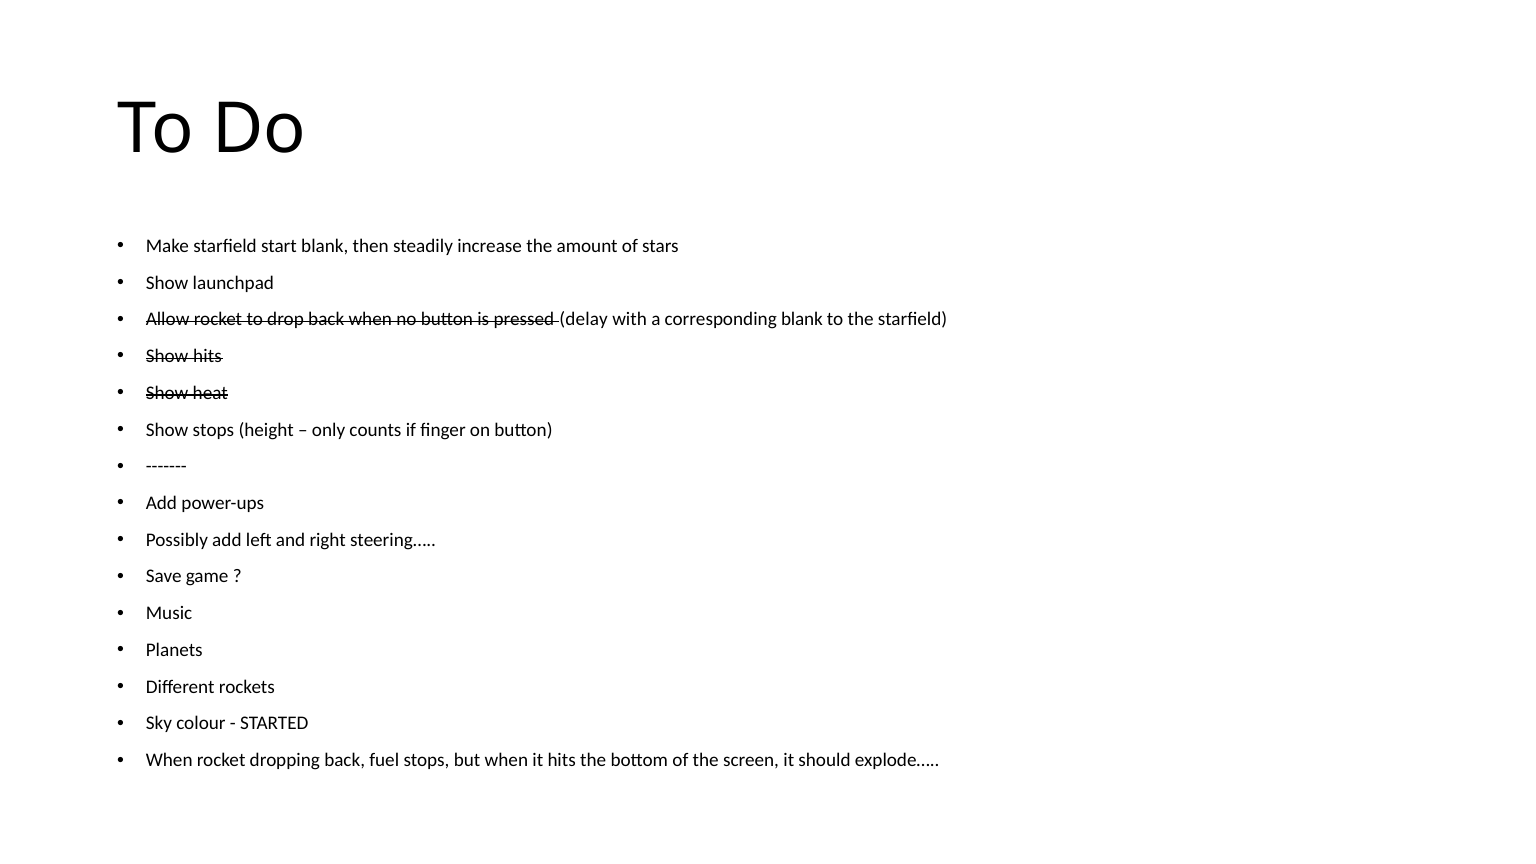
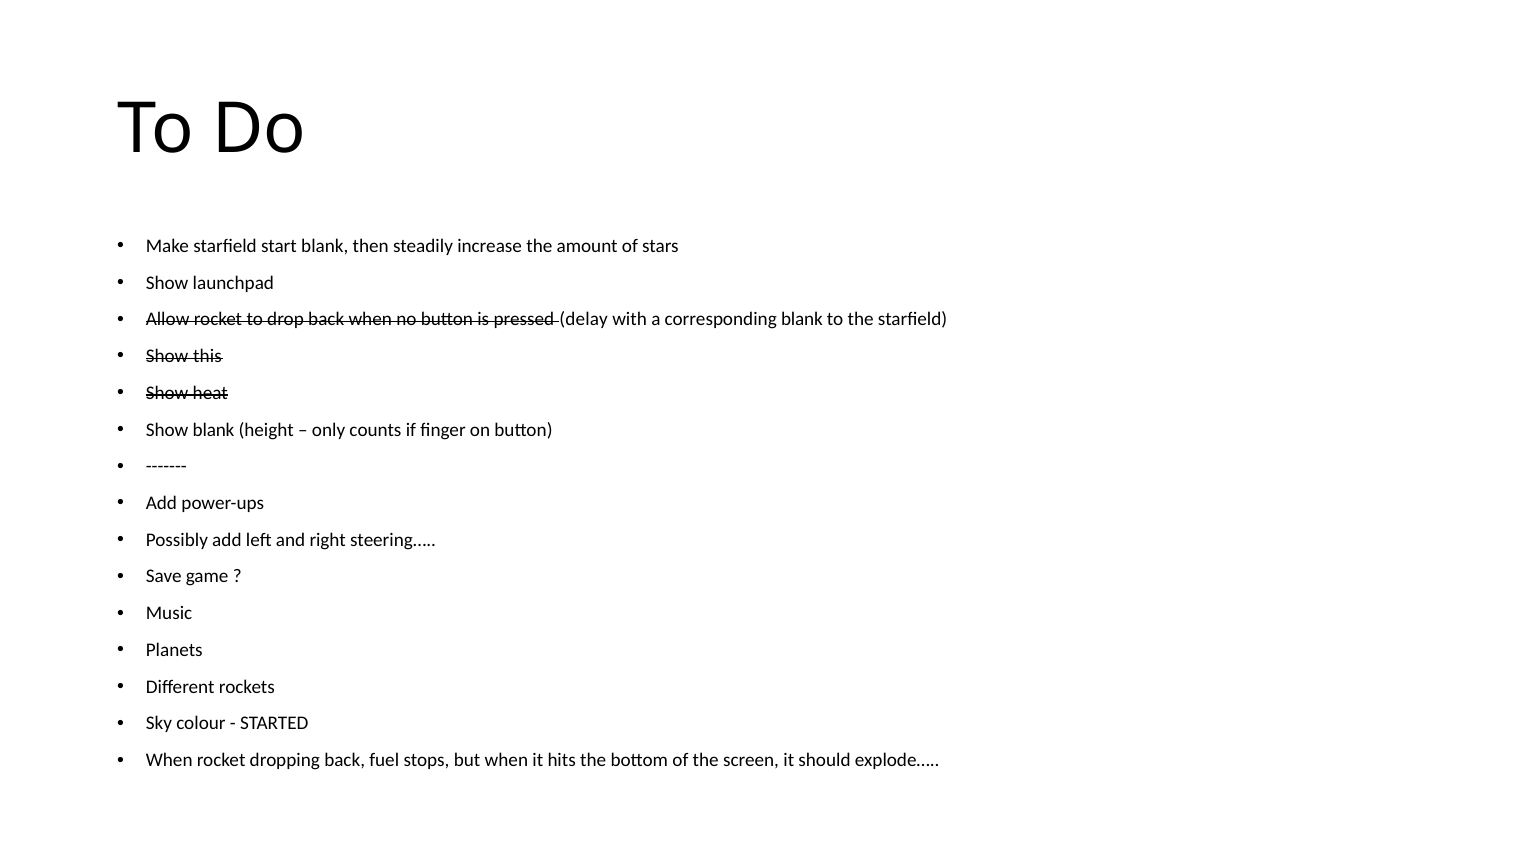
Show hits: hits -> this
Show stops: stops -> blank
